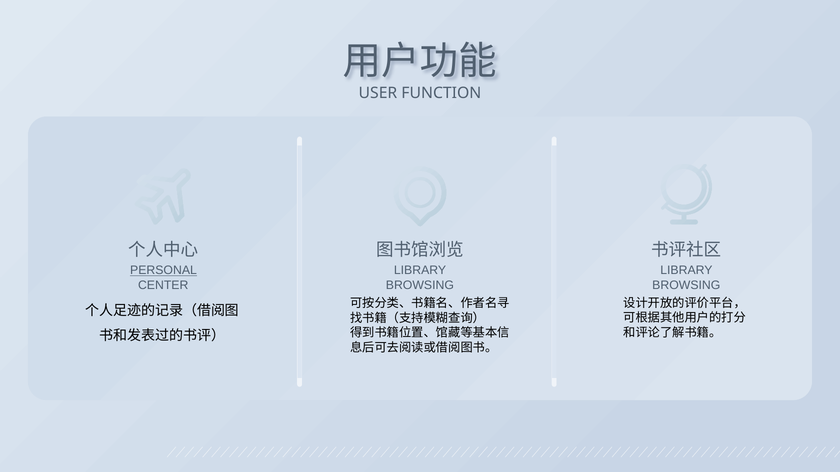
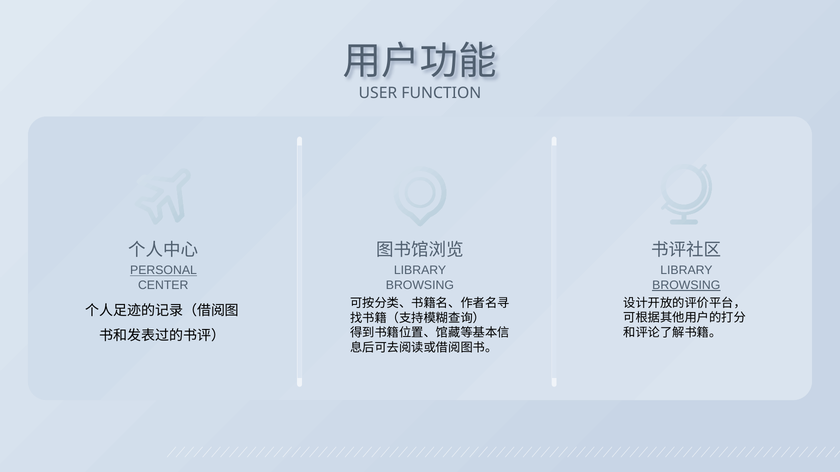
BROWSING at (686, 285) underline: none -> present
